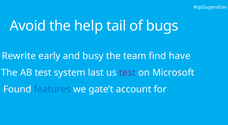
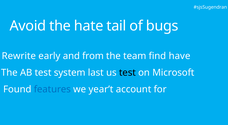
help: help -> hate
busy: busy -> from
test at (127, 73) colour: purple -> black
gate’t: gate’t -> year’t
